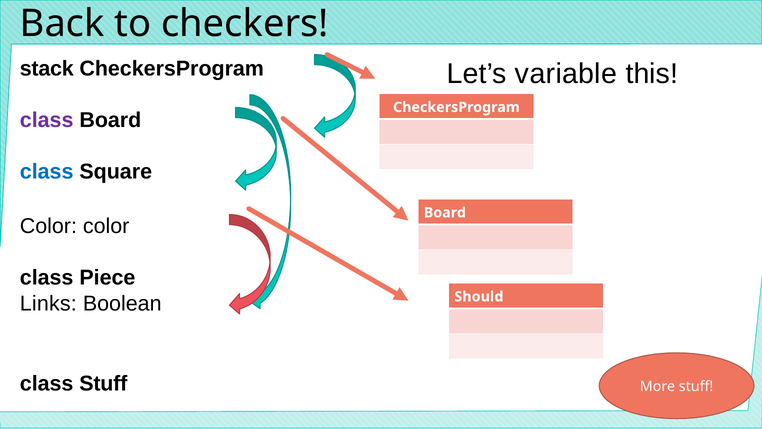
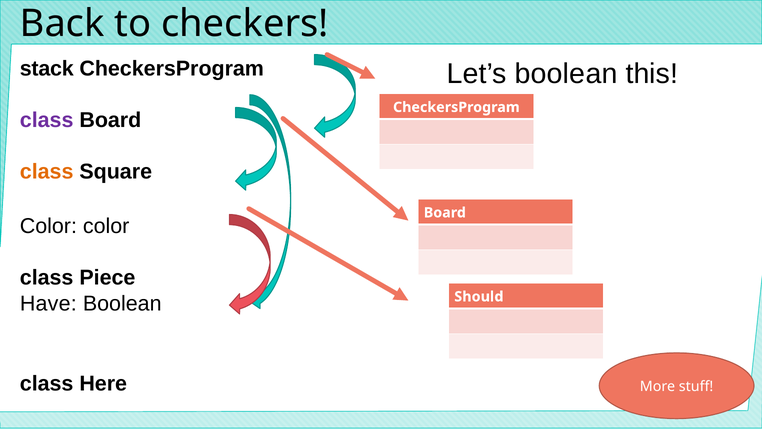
Let’s variable: variable -> boolean
class at (47, 172) colour: blue -> orange
Links: Links -> Have
class Stuff: Stuff -> Here
